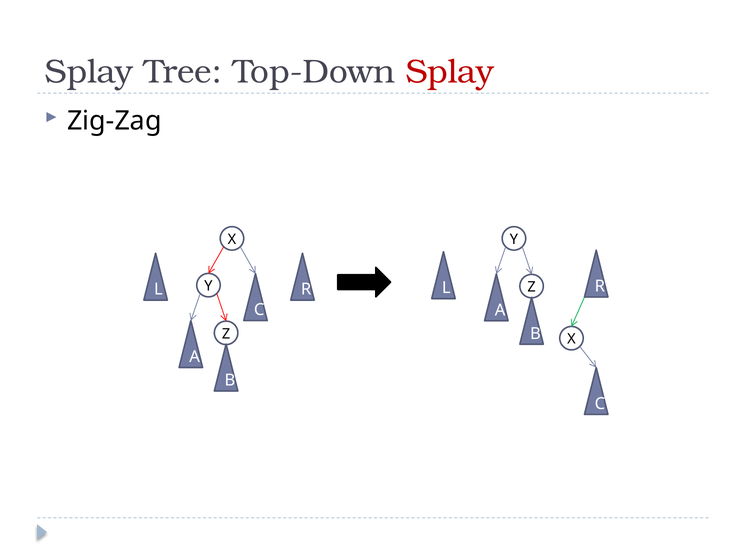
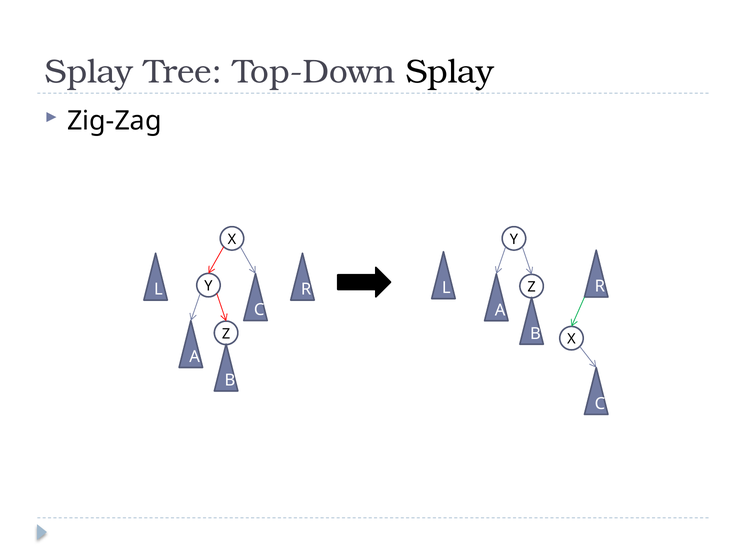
Splay at (450, 72) colour: red -> black
